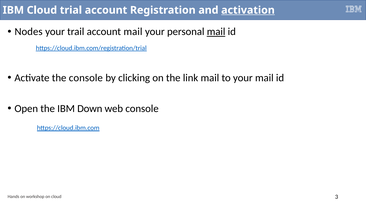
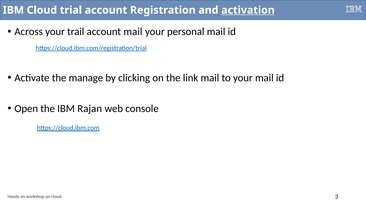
Nodes: Nodes -> Across
mail at (216, 32) underline: present -> none
the console: console -> manage
Down: Down -> Rajan
